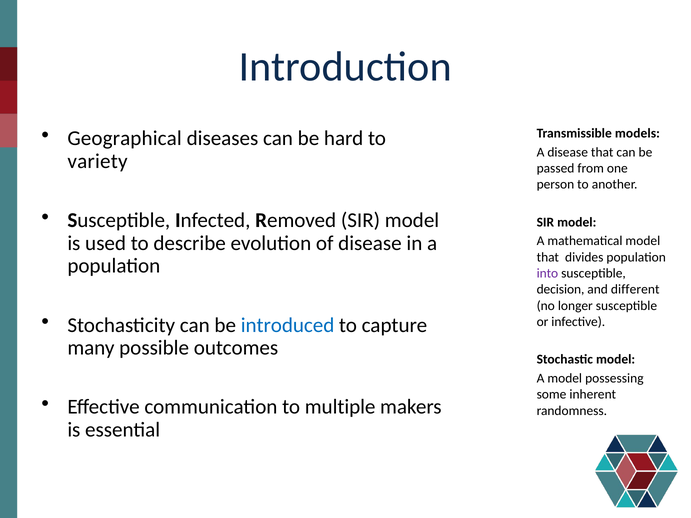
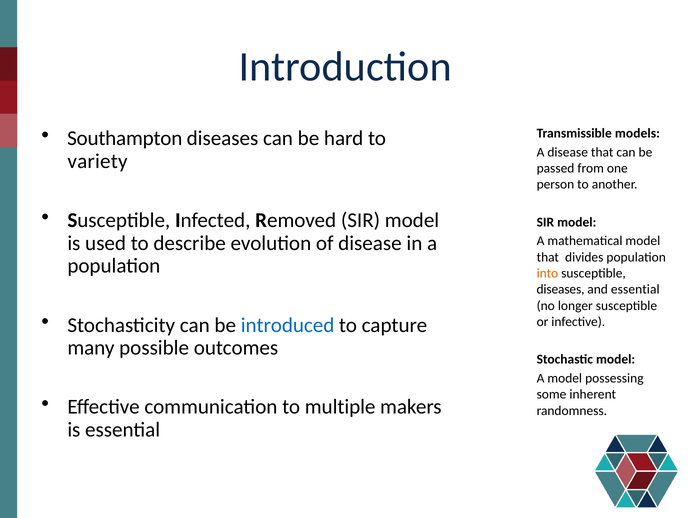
Geographical: Geographical -> Southampton
into colour: purple -> orange
decision at (560, 290): decision -> diseases
and different: different -> essential
